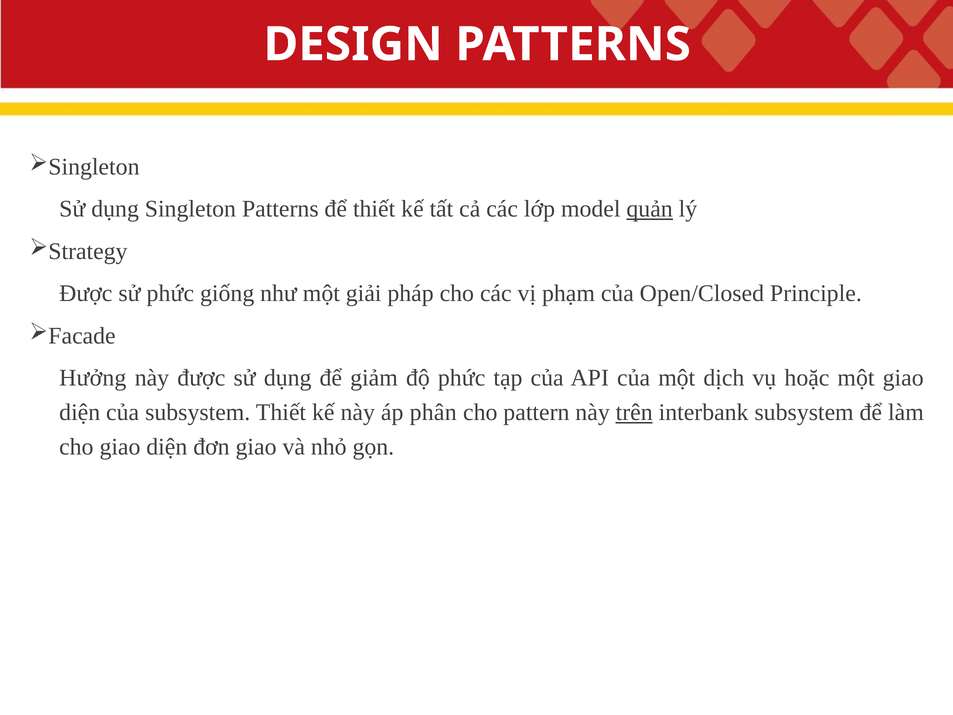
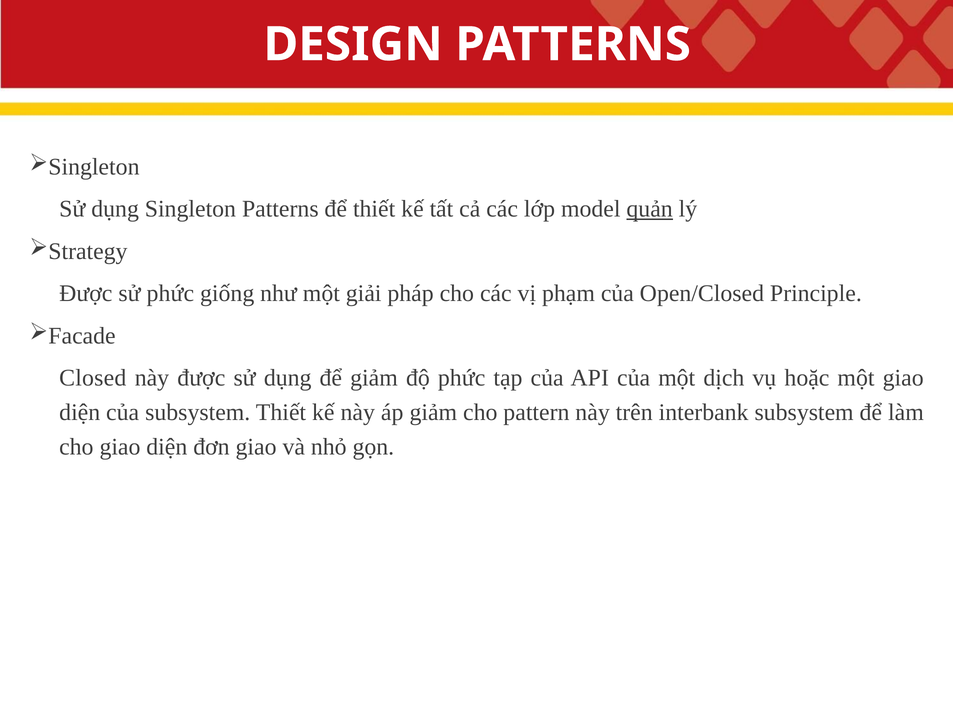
Hưởng: Hưởng -> Closed
áp phân: phân -> giảm
trên underline: present -> none
